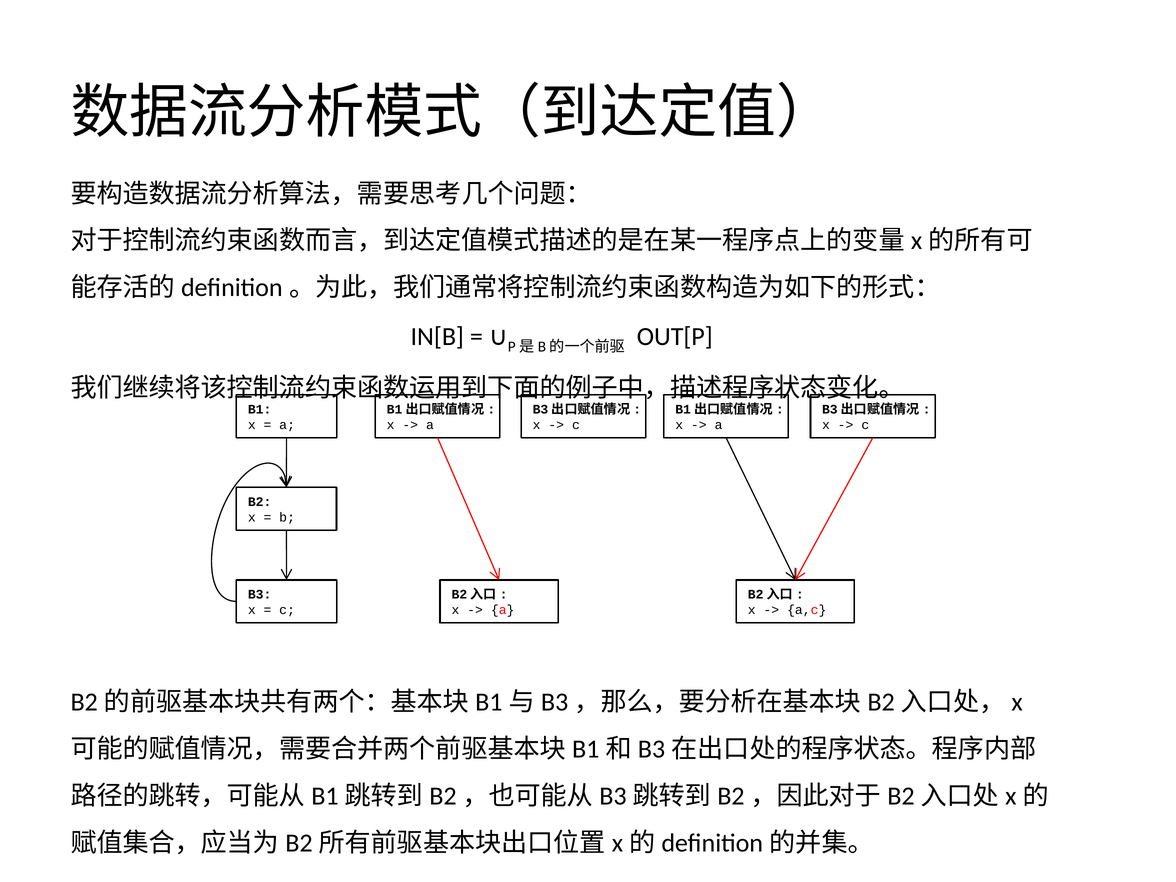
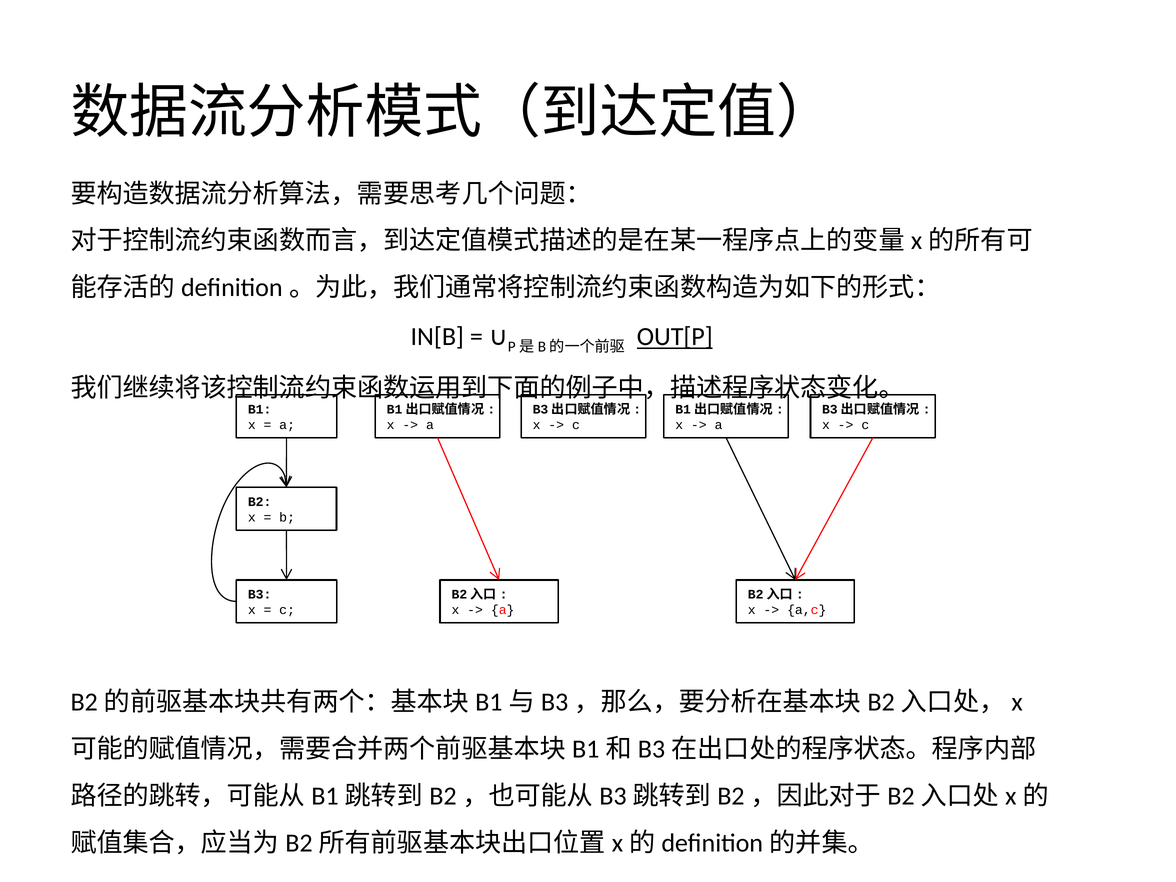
OUT[P underline: none -> present
